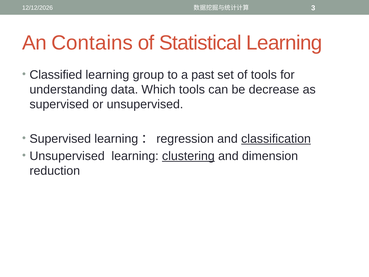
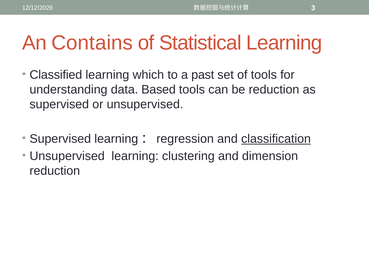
group: group -> which
Which: Which -> Based
be decrease: decrease -> reduction
clustering underline: present -> none
